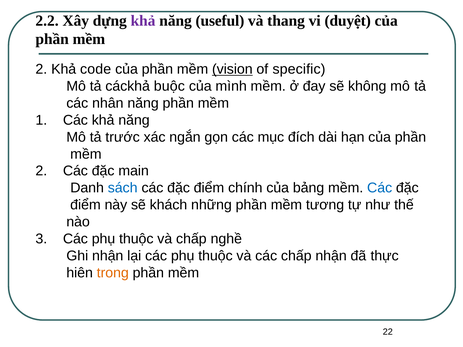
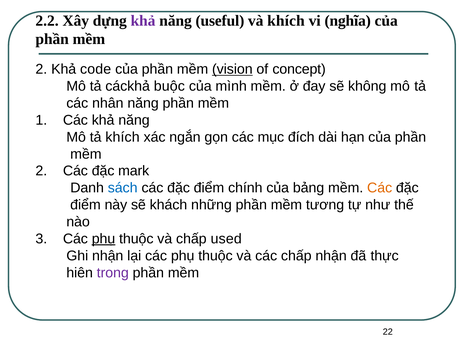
và thang: thang -> khích
duyệt: duyệt -> nghĩa
specific: specific -> concept
tả trước: trước -> khích
main: main -> mark
Các at (380, 188) colour: blue -> orange
phụ at (104, 239) underline: none -> present
nghề: nghề -> used
trong colour: orange -> purple
